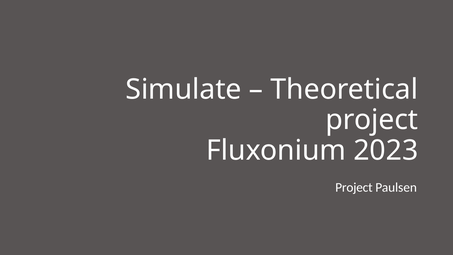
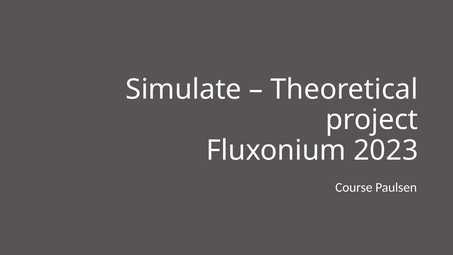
Project at (354, 187): Project -> Course
